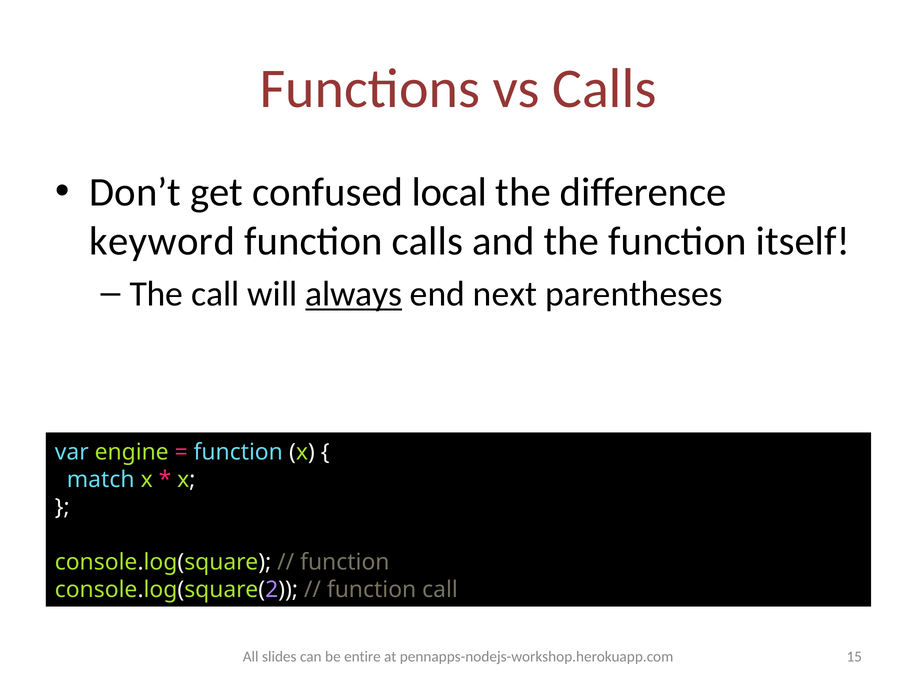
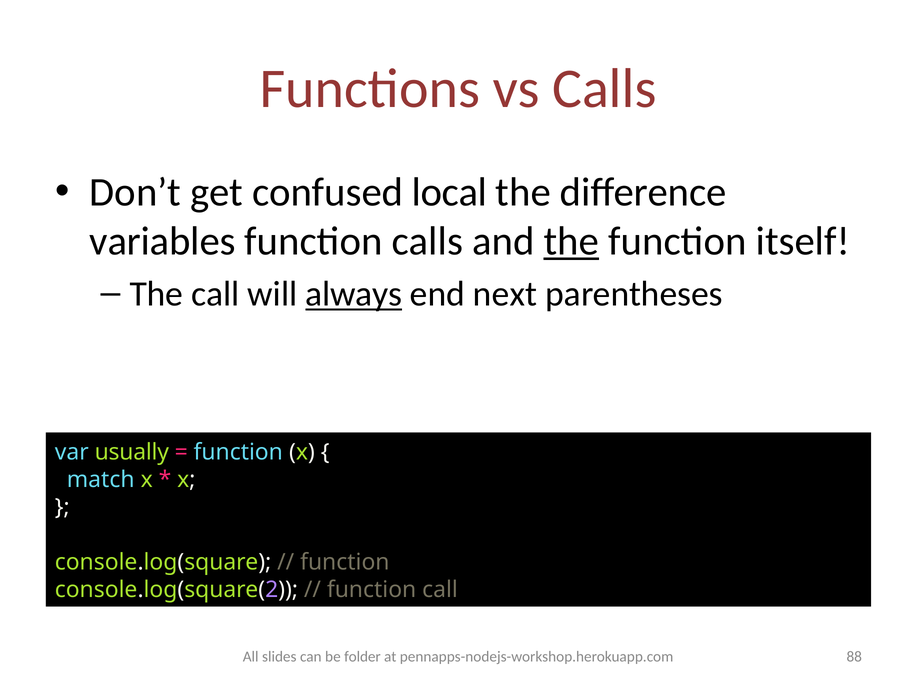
keyword: keyword -> variables
the at (571, 241) underline: none -> present
engine: engine -> usually
entire: entire -> folder
15: 15 -> 88
